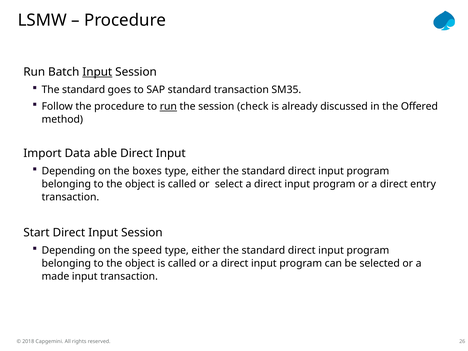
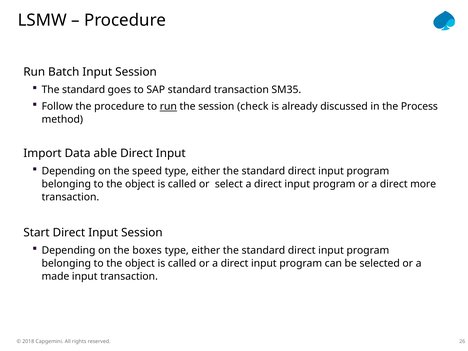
Input at (97, 72) underline: present -> none
Offered: Offered -> Process
boxes: boxes -> speed
entry: entry -> more
speed: speed -> boxes
